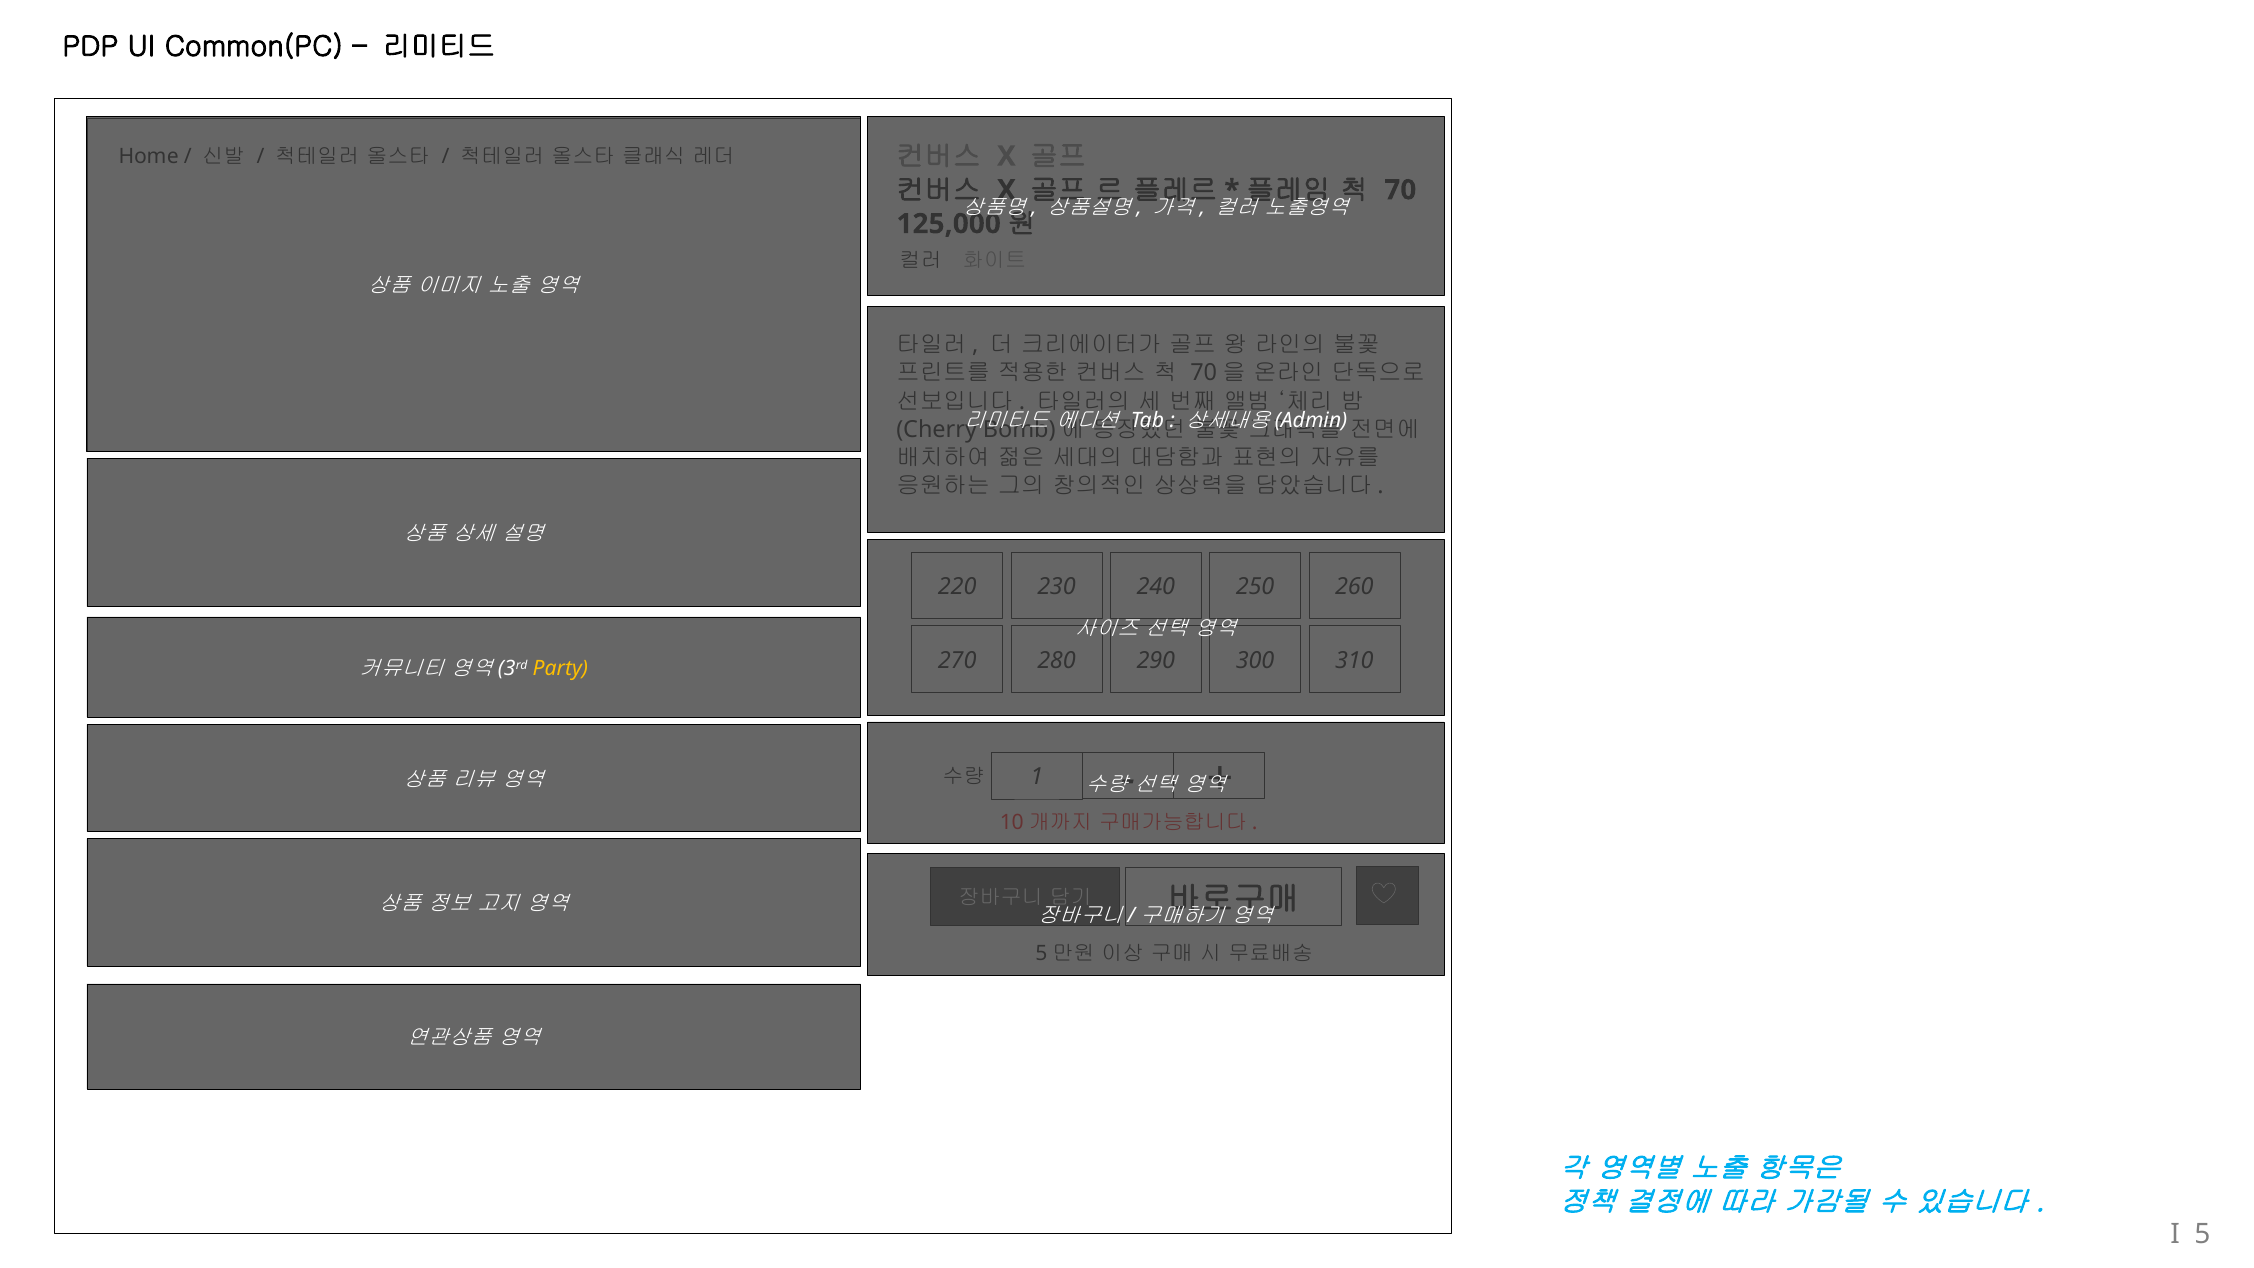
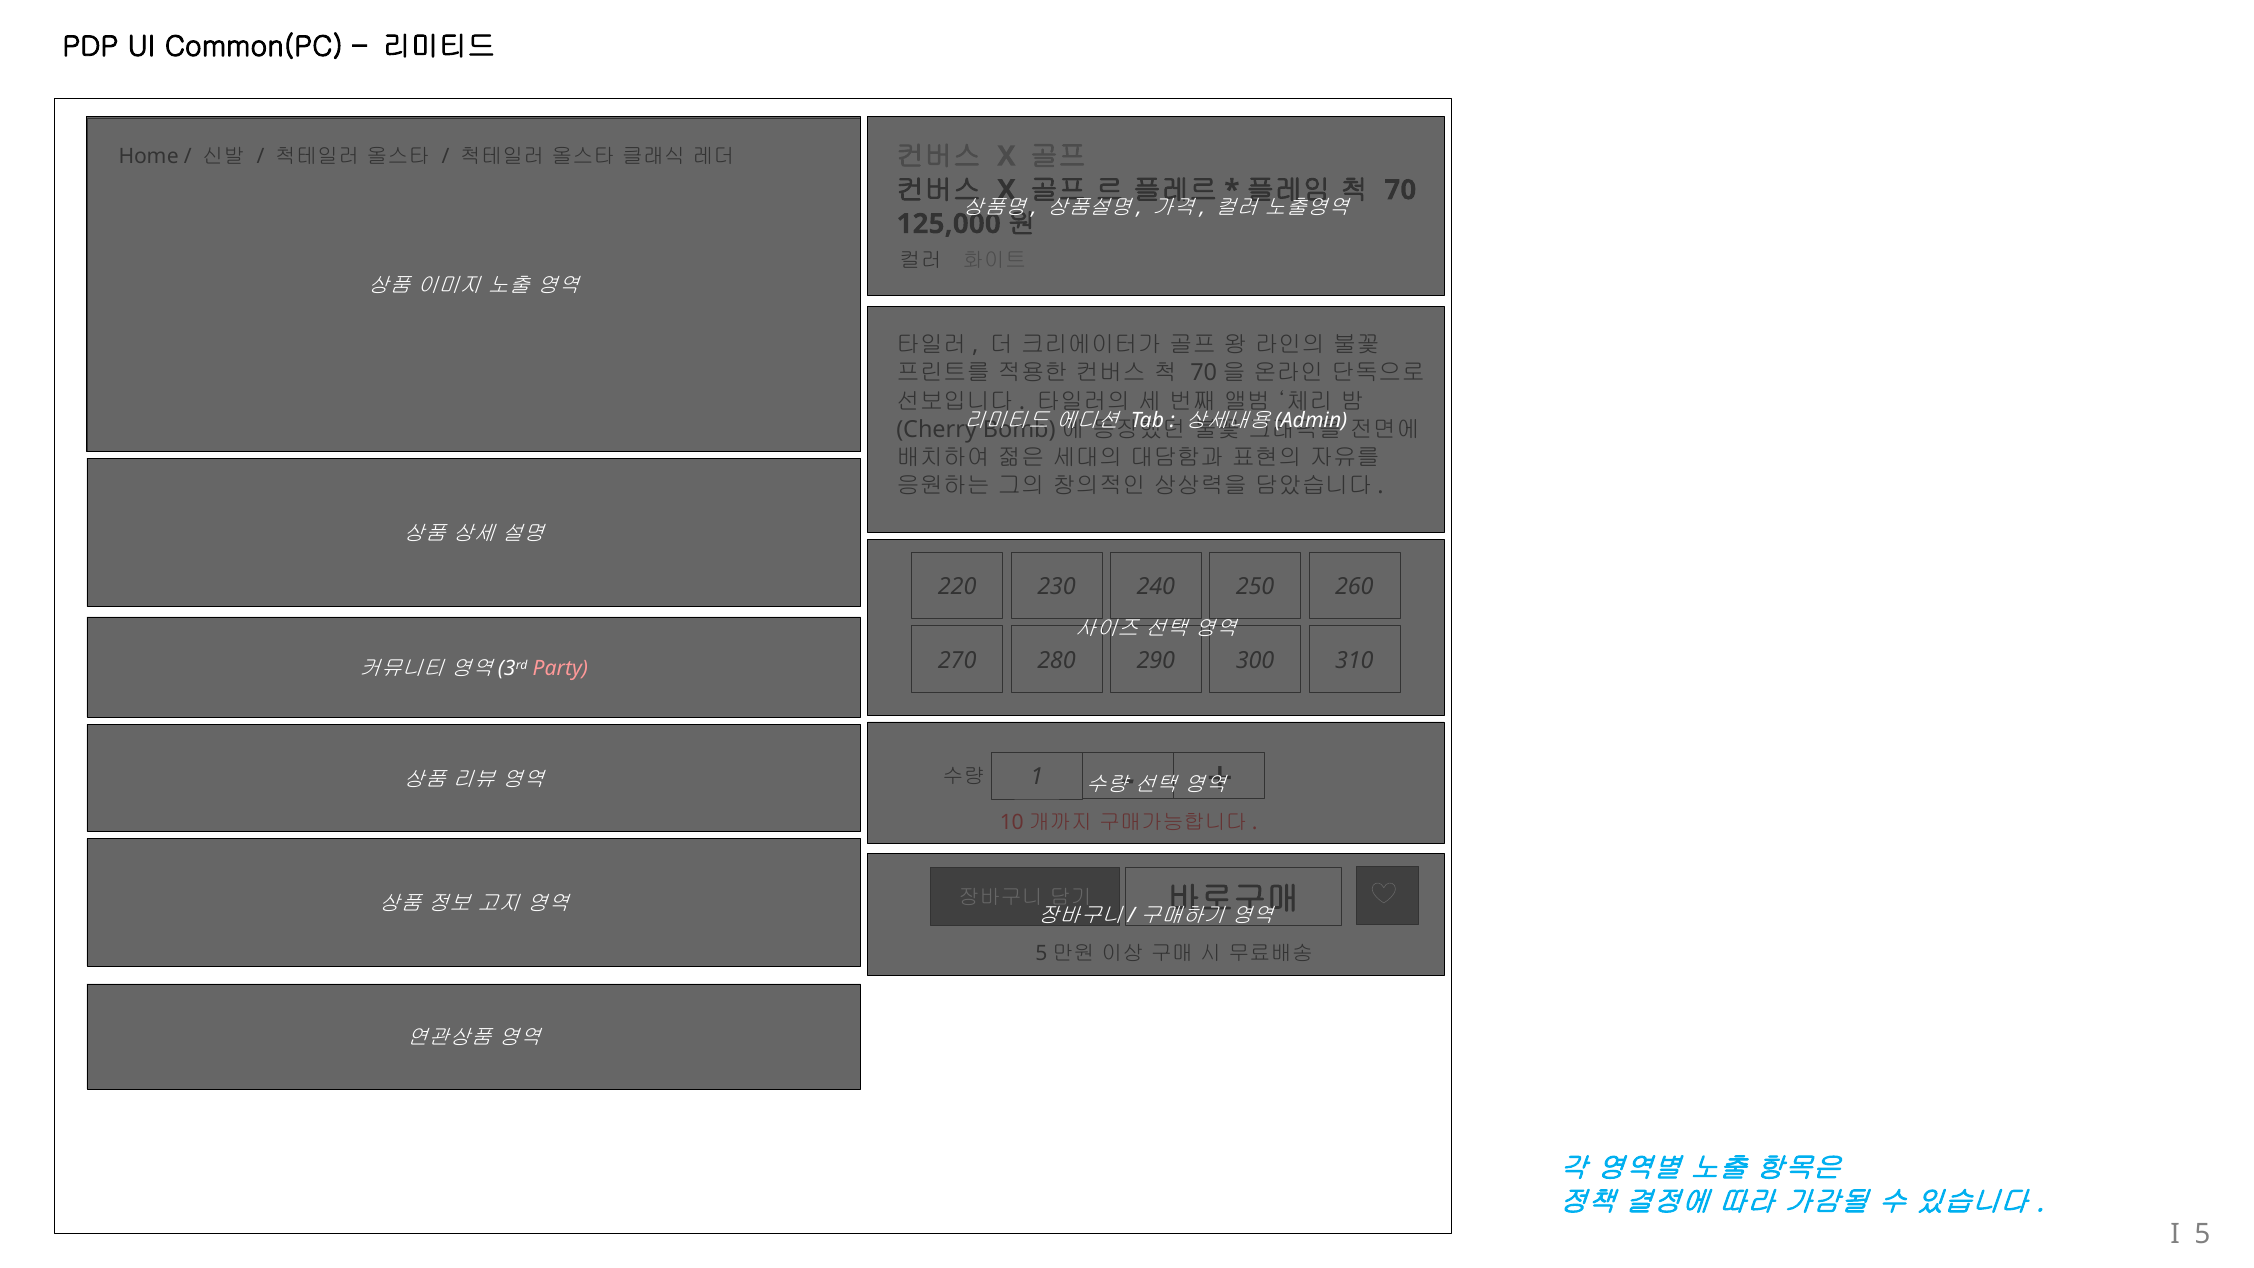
Party colour: yellow -> pink
